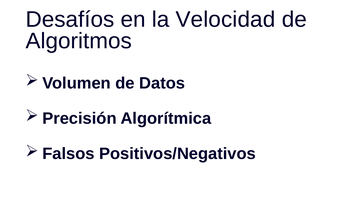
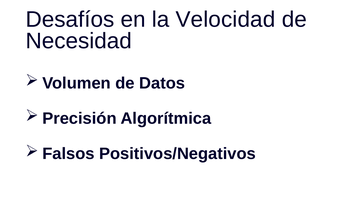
Algoritmos: Algoritmos -> Necesidad
